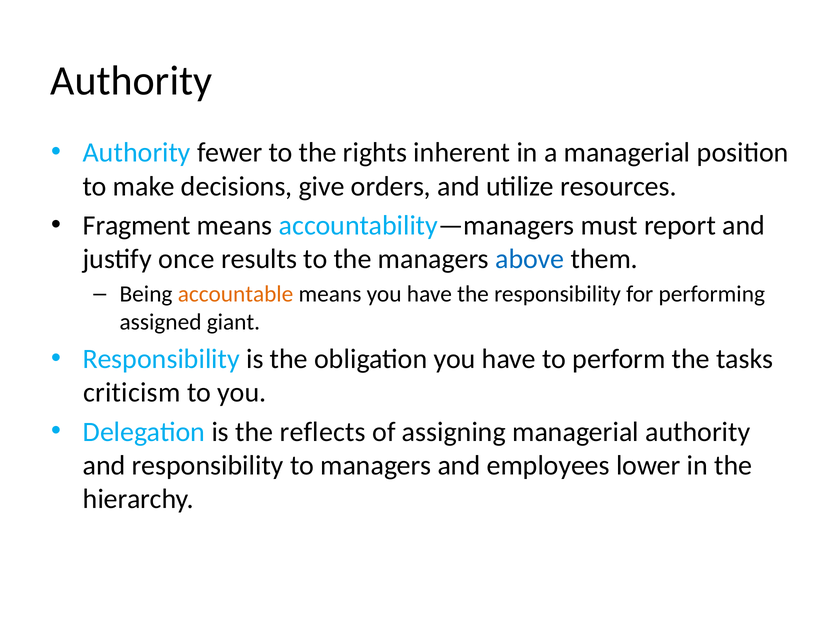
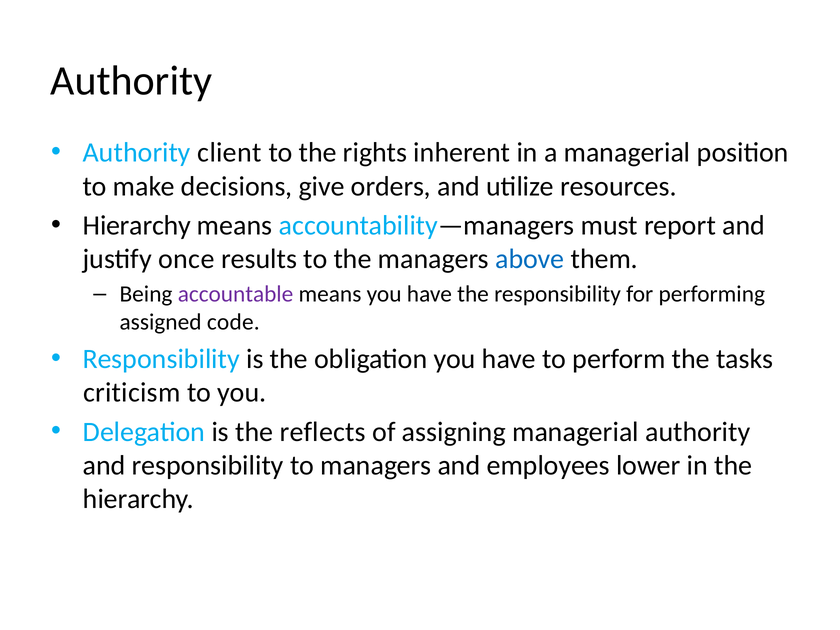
fewer: fewer -> client
Fragment at (137, 226): Fragment -> Hierarchy
accountable colour: orange -> purple
giant: giant -> code
